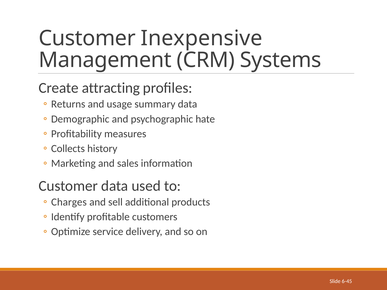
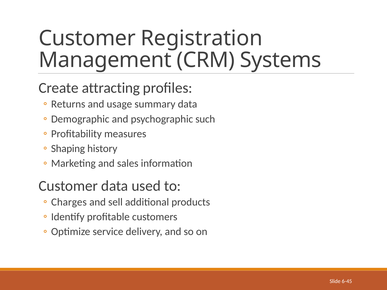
Inexpensive: Inexpensive -> Registration
hate: hate -> such
Collects: Collects -> Shaping
